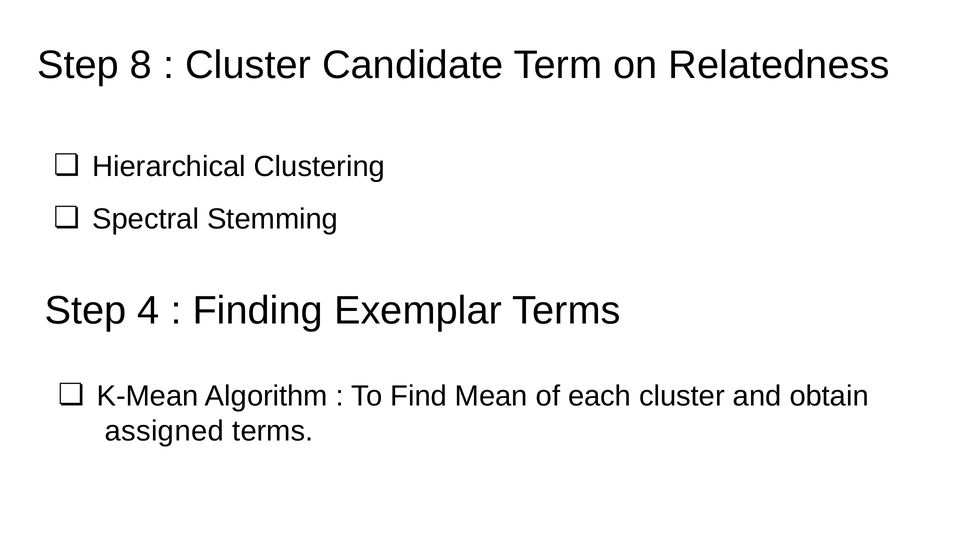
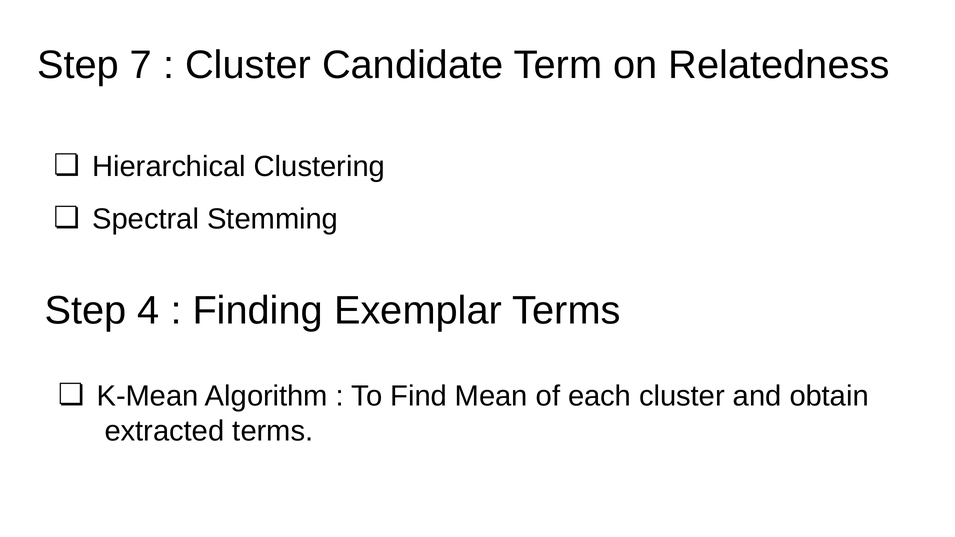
8: 8 -> 7
assigned: assigned -> extracted
